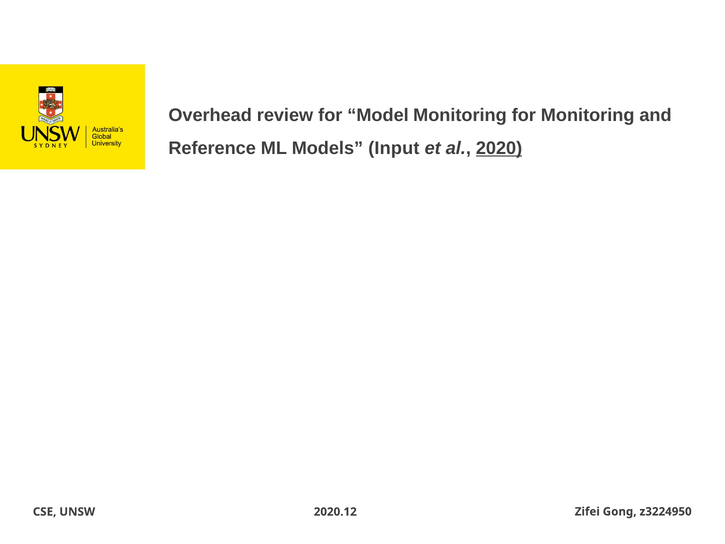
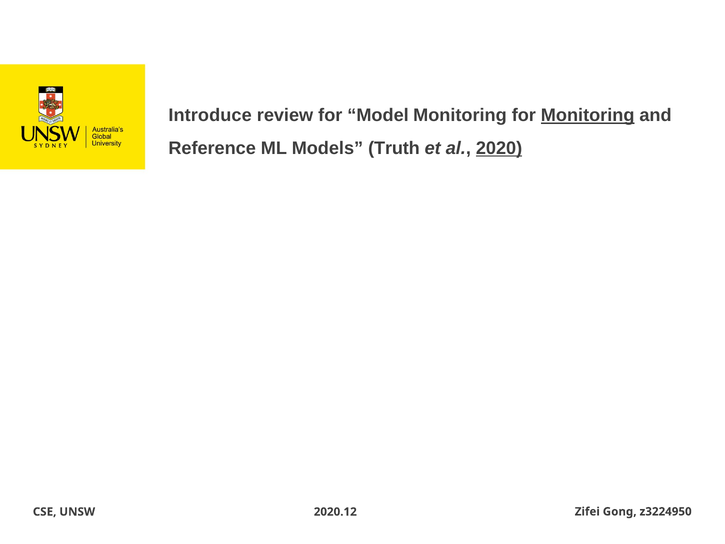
Overhead: Overhead -> Introduce
Monitoring at (588, 115) underline: none -> present
Input: Input -> Truth
